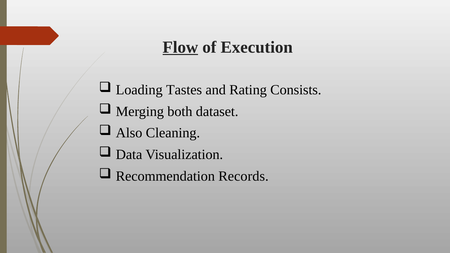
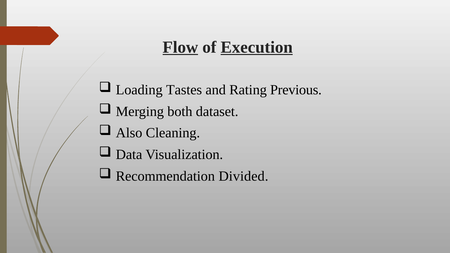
Execution underline: none -> present
Consists: Consists -> Previous
Records: Records -> Divided
